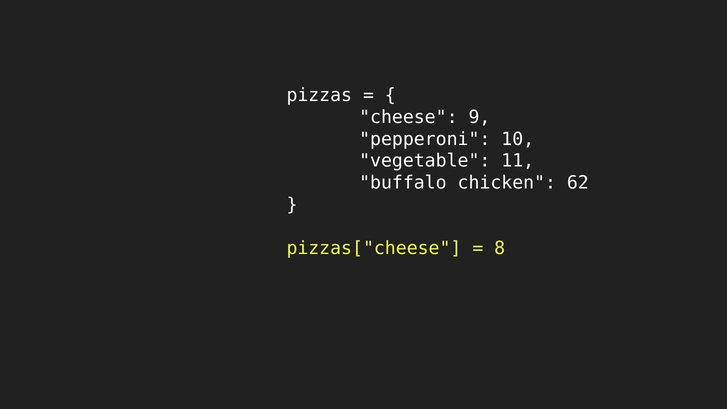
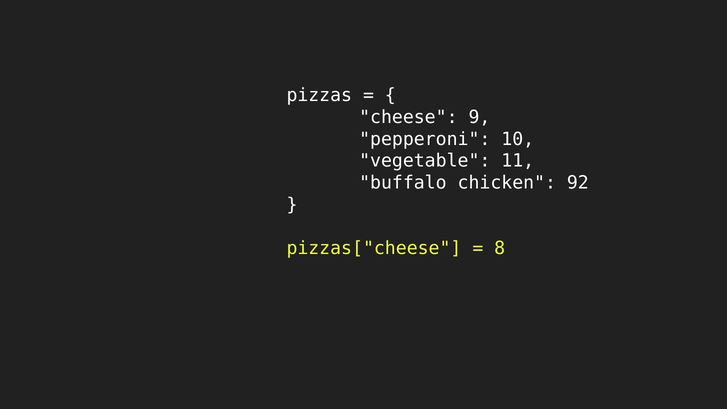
62: 62 -> 92
